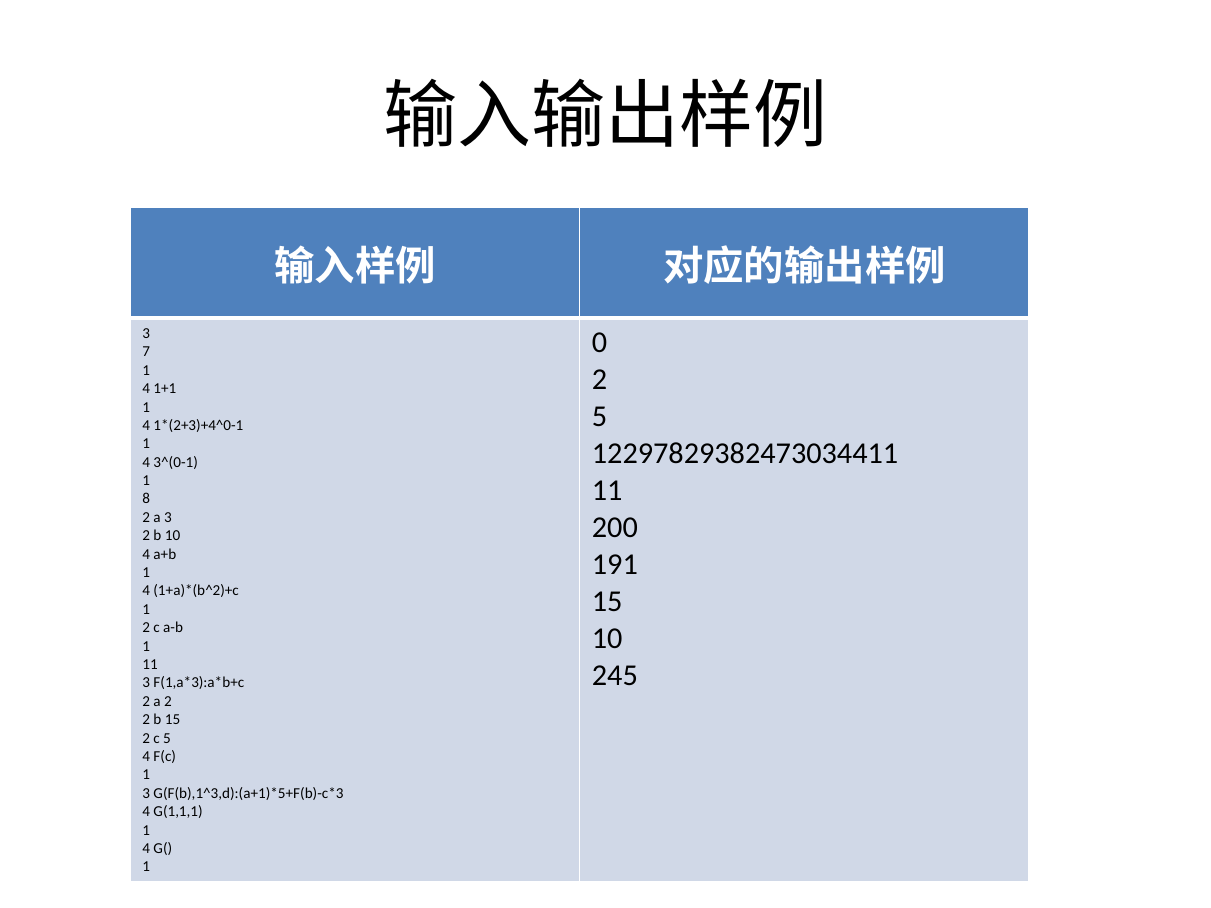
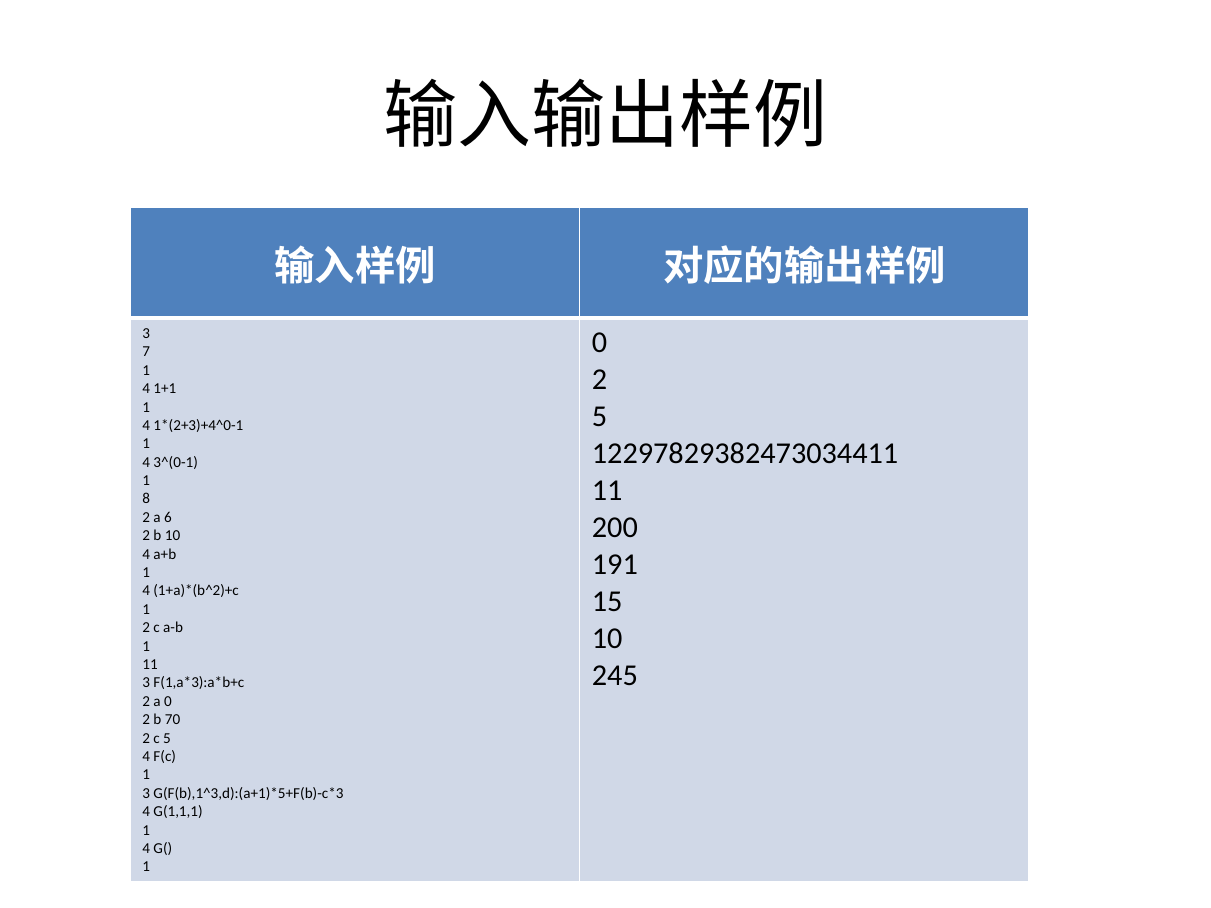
a 3: 3 -> 6
a 2: 2 -> 0
b 15: 15 -> 70
